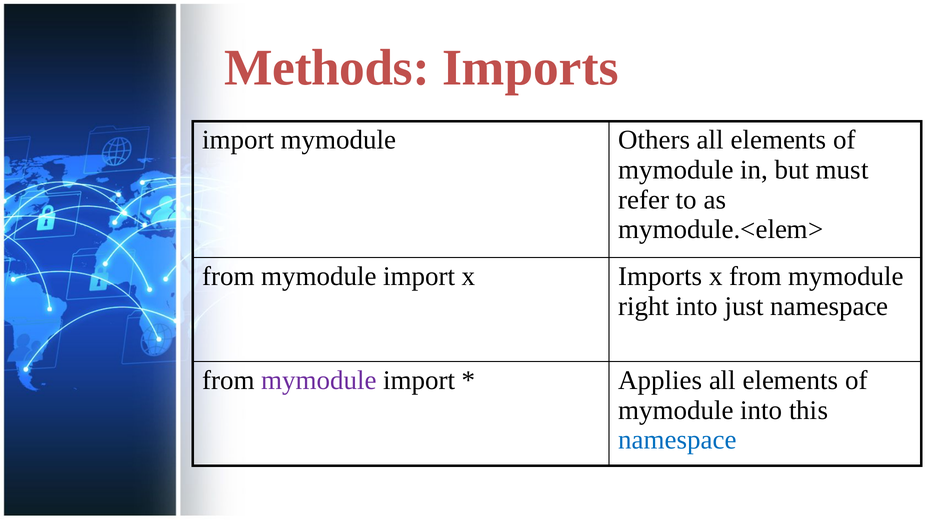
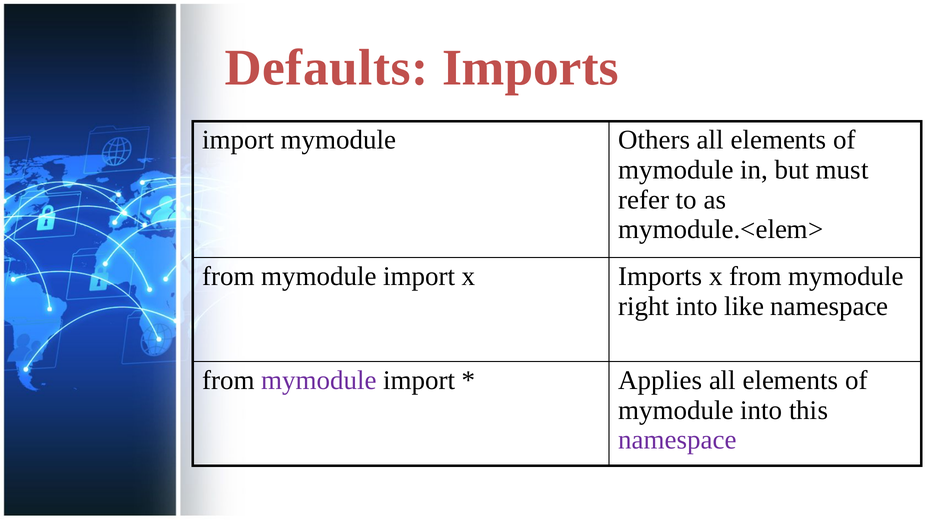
Methods: Methods -> Defaults
just: just -> like
namespace at (678, 440) colour: blue -> purple
